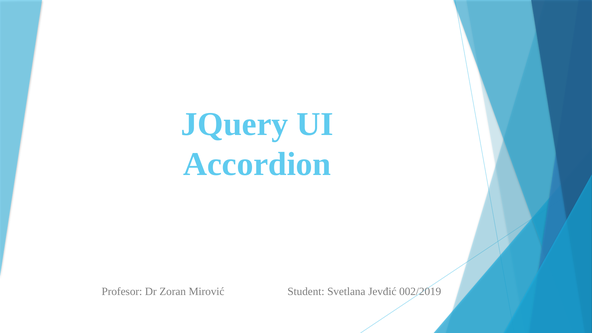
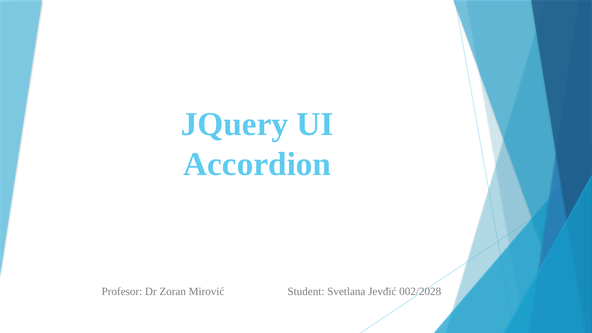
002/2019: 002/2019 -> 002/2028
